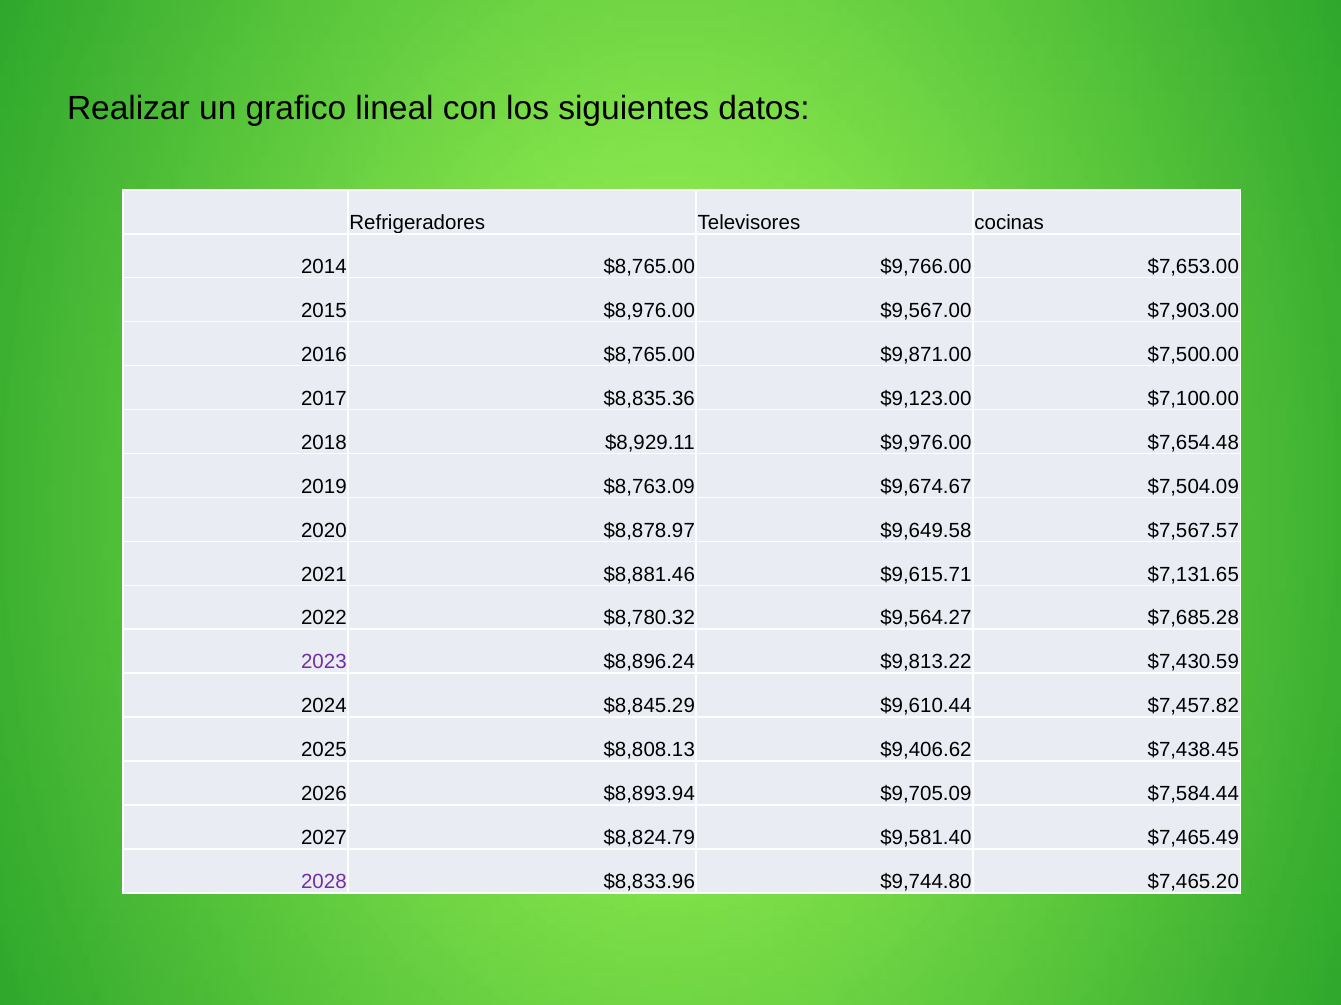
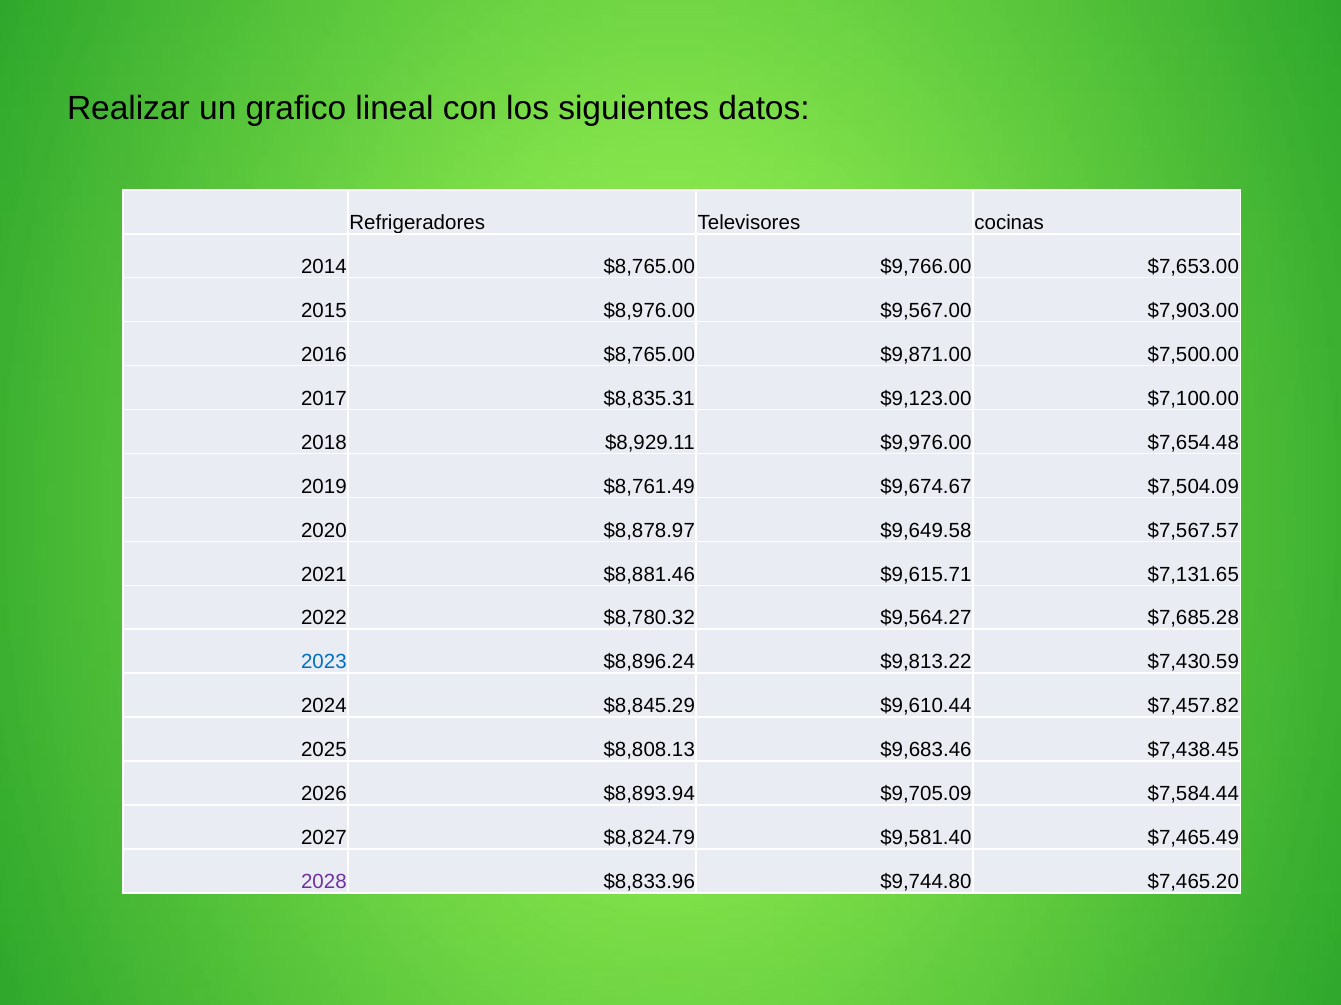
$8,835.36: $8,835.36 -> $8,835.31
$8,763.09: $8,763.09 -> $8,761.49
2023 colour: purple -> blue
$9,406.62: $9,406.62 -> $9,683.46
